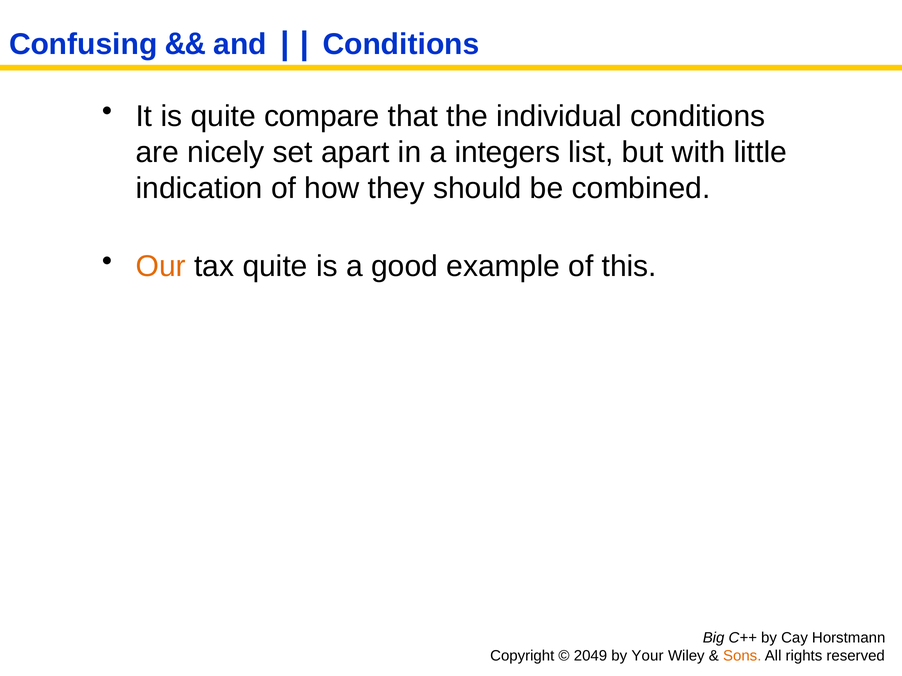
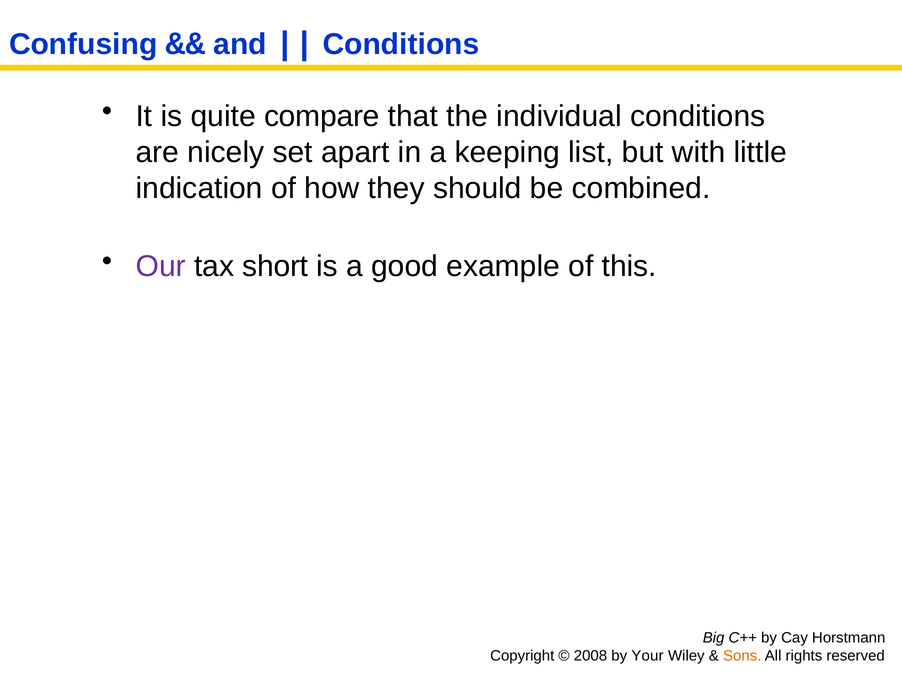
integers: integers -> keeping
Our colour: orange -> purple
tax quite: quite -> short
2049: 2049 -> 2008
